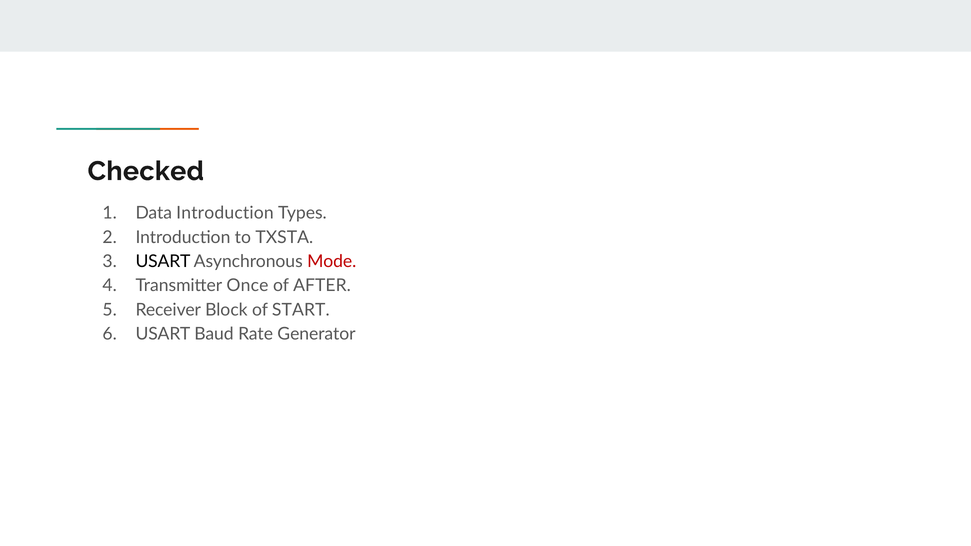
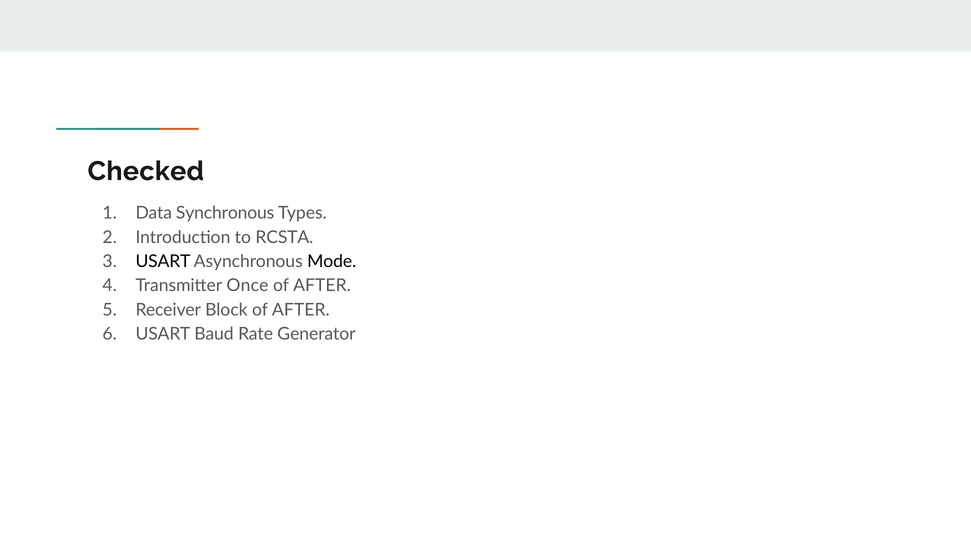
Data Introduction: Introduction -> Synchronous
TXSTA: TXSTA -> RCSTA
Mode colour: red -> black
Block of START: START -> AFTER
